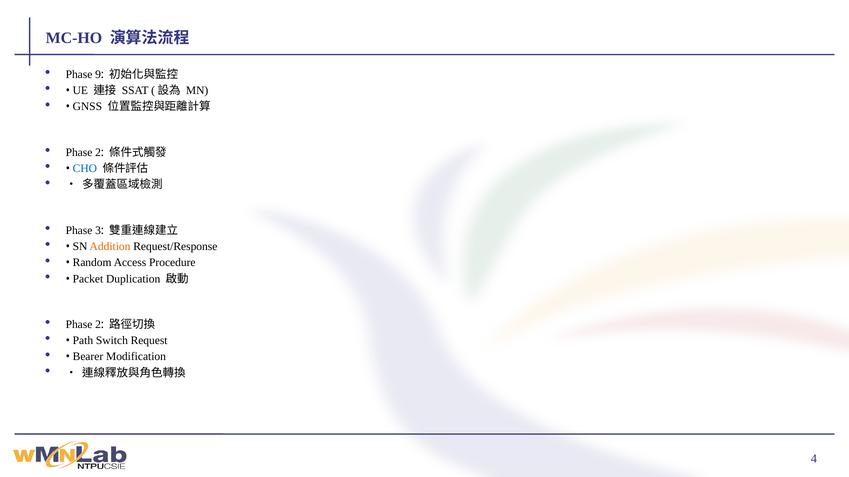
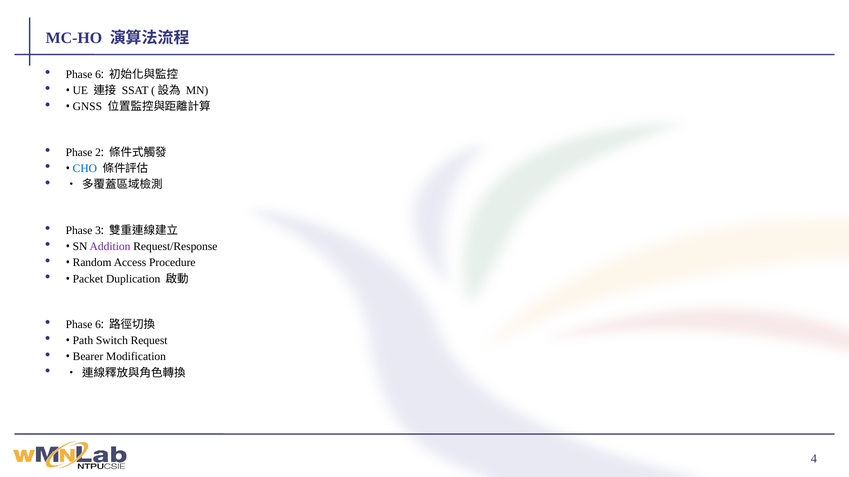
9 at (98, 75): 9 -> 6
Addition colour: orange -> purple
2 at (98, 325): 2 -> 6
